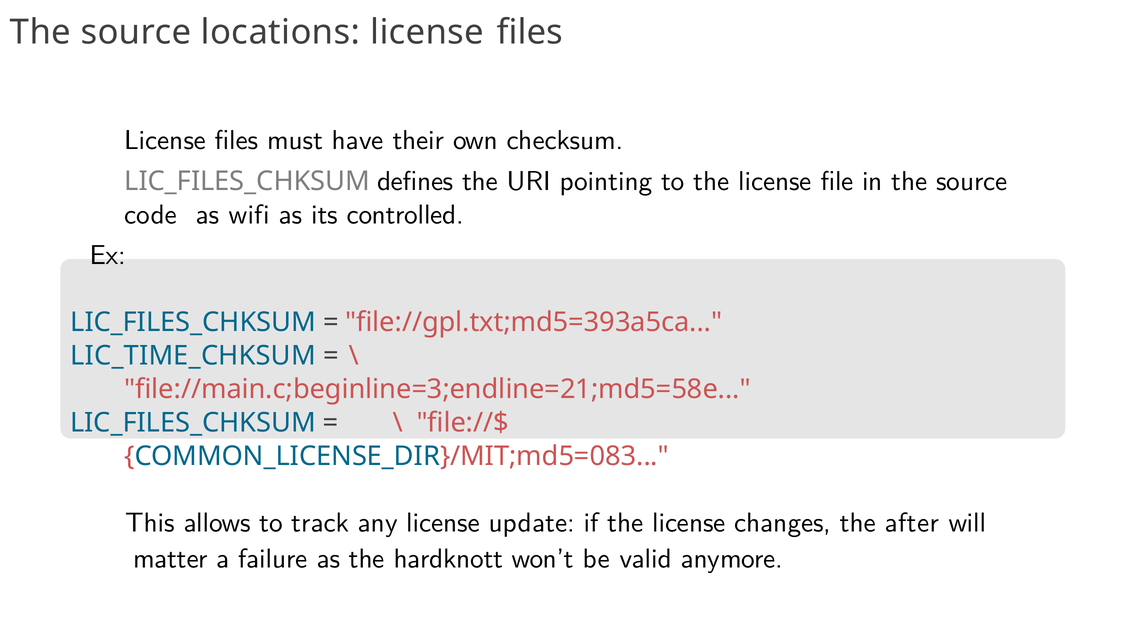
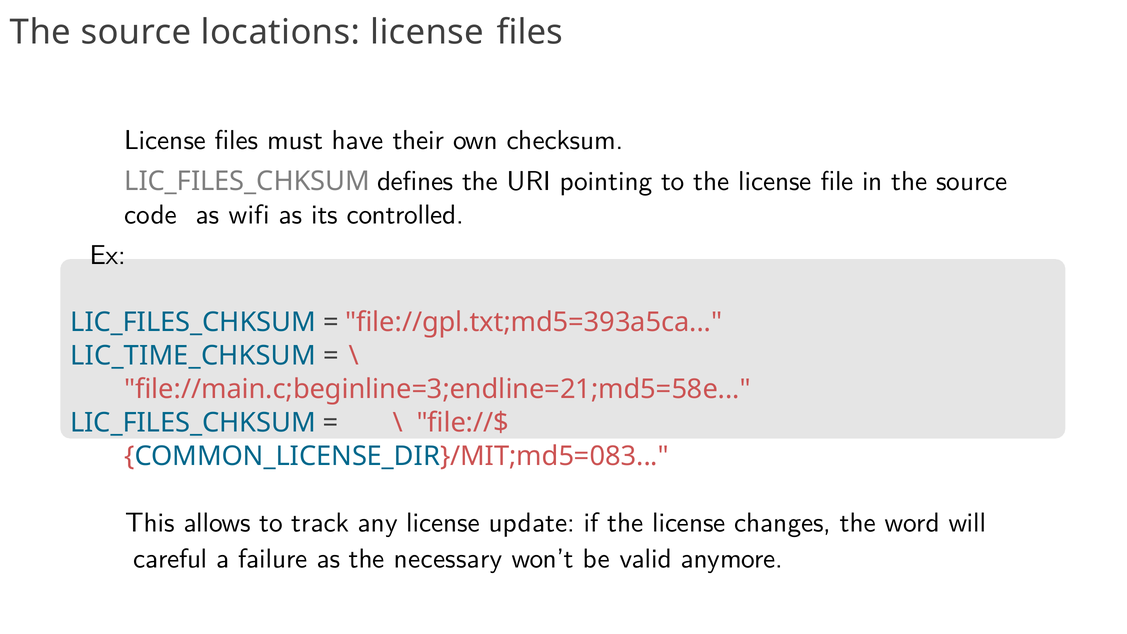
after: after -> word
matter: matter -> careful
hardknott: hardknott -> necessary
